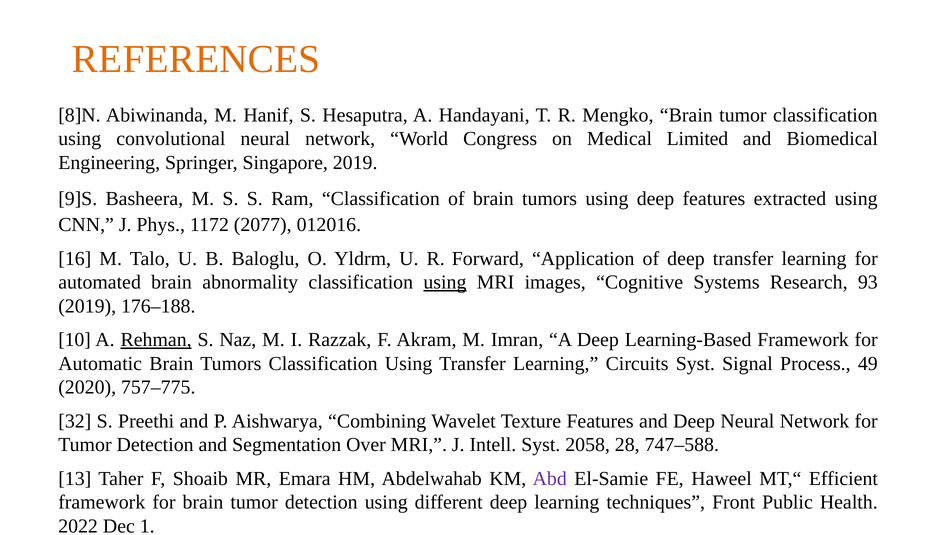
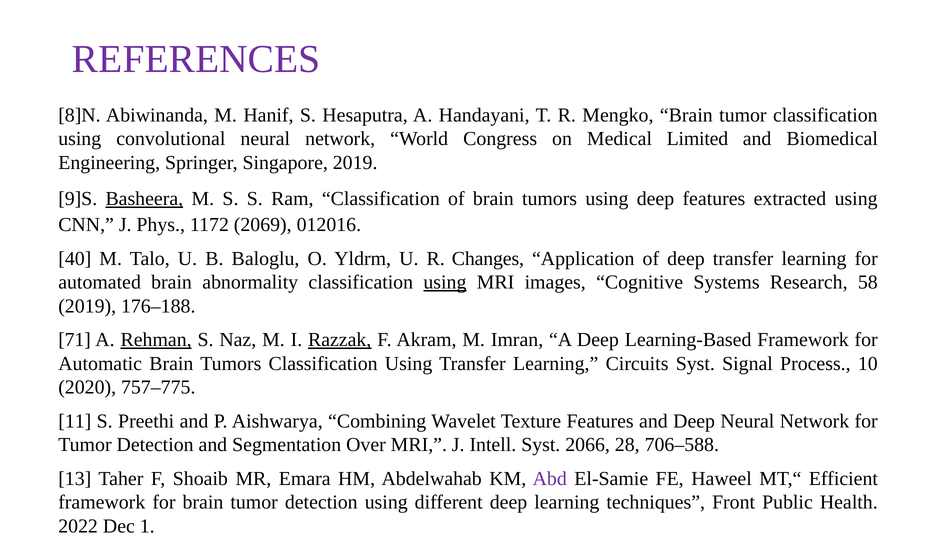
REFERENCES colour: orange -> purple
Basheera underline: none -> present
2077: 2077 -> 2069
16: 16 -> 40
Forward: Forward -> Changes
93: 93 -> 58
10: 10 -> 71
Razzak underline: none -> present
49: 49 -> 10
32: 32 -> 11
2058: 2058 -> 2066
747–588: 747–588 -> 706–588
